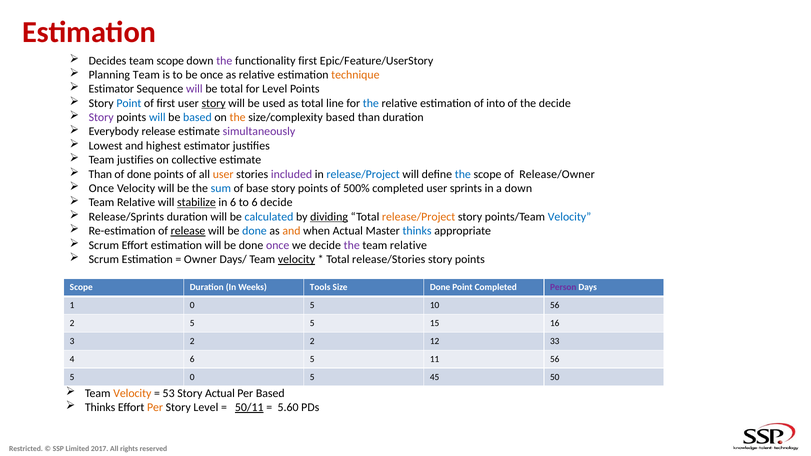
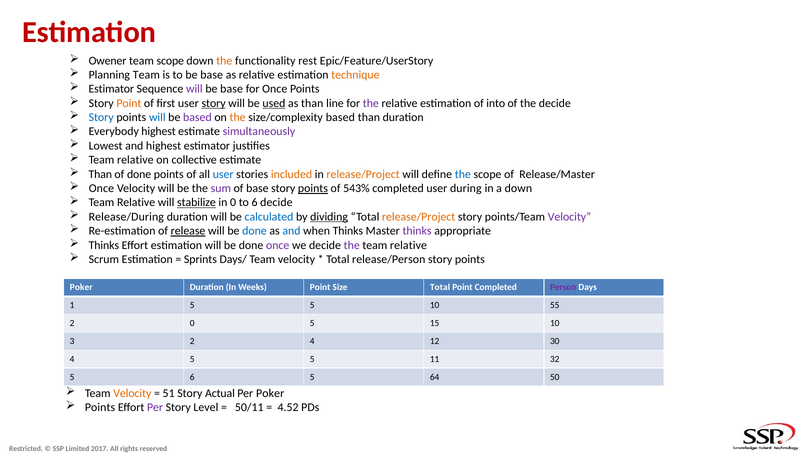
Decides: Decides -> Owener
the at (224, 61) colour: purple -> orange
functionality first: first -> rest
to be once: once -> base
total at (232, 89): total -> base
for Level: Level -> Once
Point at (129, 103) colour: blue -> orange
used underline: none -> present
as total: total -> than
the at (371, 103) colour: blue -> purple
Story at (101, 117) colour: purple -> blue
based at (197, 117) colour: blue -> purple
Everybody release: release -> highest
justifies at (135, 160): justifies -> relative
user at (223, 174) colour: orange -> blue
included colour: purple -> orange
release/Project at (363, 174) colour: blue -> orange
Release/Owner: Release/Owner -> Release/Master
sum colour: blue -> purple
points at (313, 188) underline: none -> present
500%: 500% -> 543%
sprints: sprints -> during
in 6: 6 -> 0
Release/Sprints: Release/Sprints -> Release/During
Velocity at (569, 217) colour: blue -> purple
and at (291, 231) colour: orange -> blue
when Actual: Actual -> Thinks
thinks at (417, 231) colour: blue -> purple
Scrum at (104, 245): Scrum -> Thinks
Owner: Owner -> Sprints
velocity at (296, 259) underline: present -> none
release/Stories: release/Stories -> release/Person
Scope at (81, 288): Scope -> Poker
Weeks Tools: Tools -> Point
Size Done: Done -> Total
1 0: 0 -> 5
10 56: 56 -> 55
2 5: 5 -> 0
15 16: 16 -> 10
2 2: 2 -> 4
33: 33 -> 30
4 6: 6 -> 5
11 56: 56 -> 32
5 0: 0 -> 6
45: 45 -> 64
53: 53 -> 51
Per Based: Based -> Poker
Thinks at (100, 408): Thinks -> Points
Per at (155, 408) colour: orange -> purple
50/11 underline: present -> none
5.60: 5.60 -> 4.52
